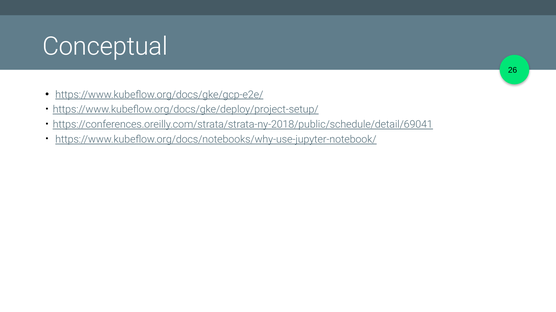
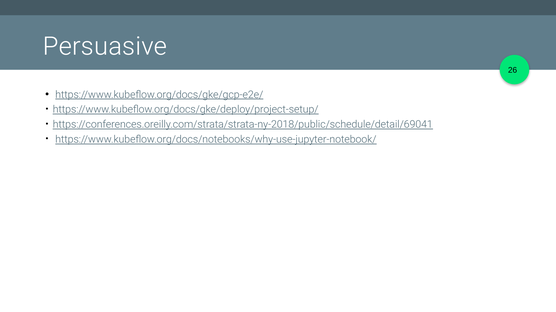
Conceptual: Conceptual -> Persuasive
